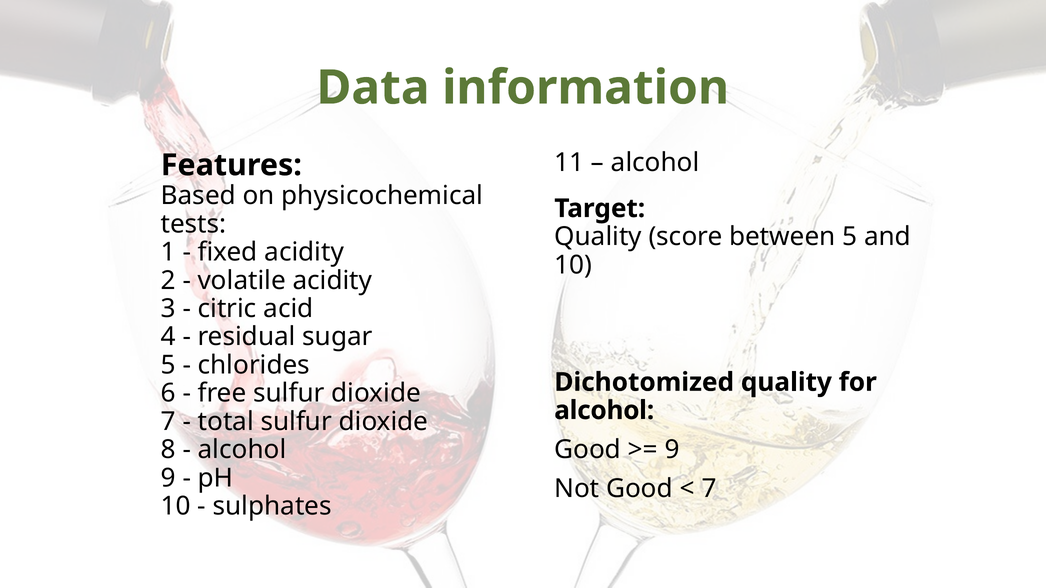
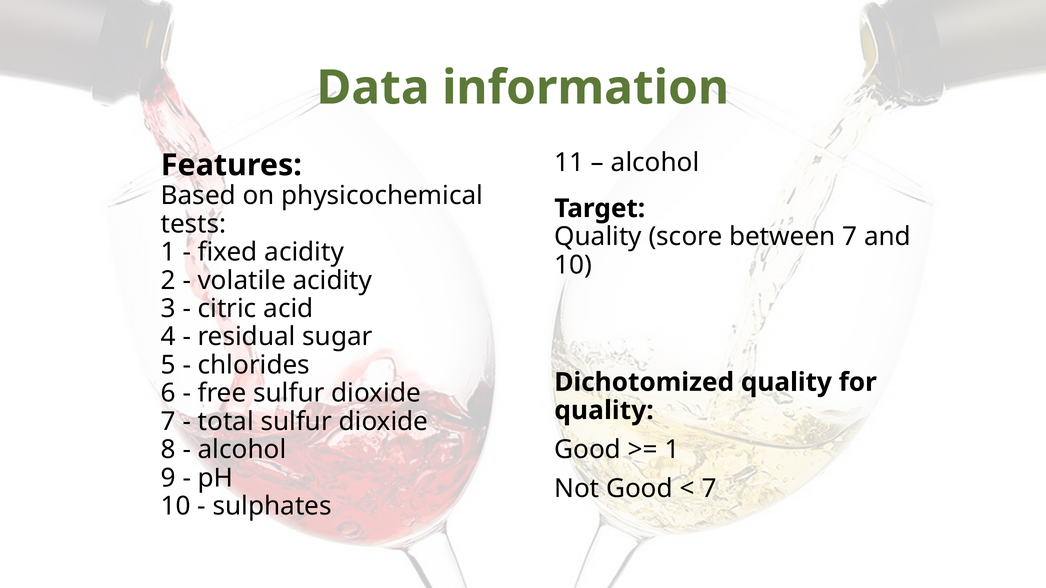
between 5: 5 -> 7
alcohol at (604, 411): alcohol -> quality
9 at (672, 450): 9 -> 1
